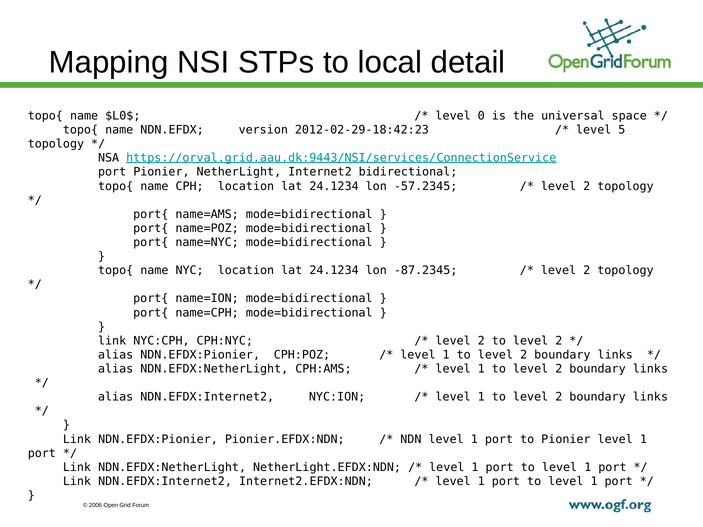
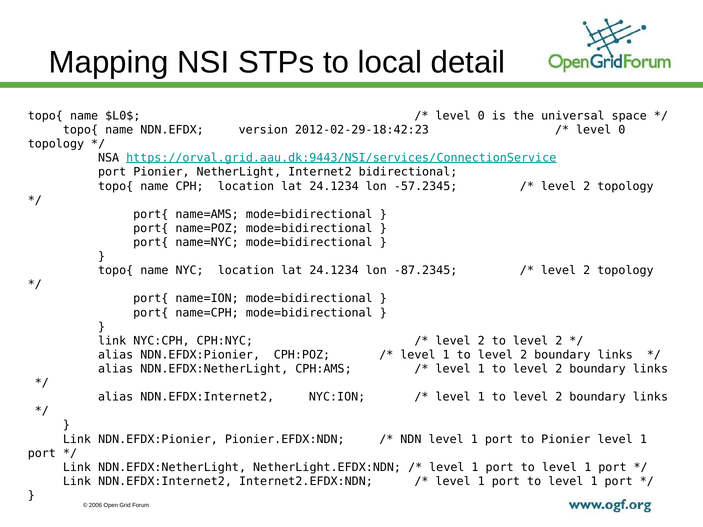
5 at (622, 130): 5 -> 0
